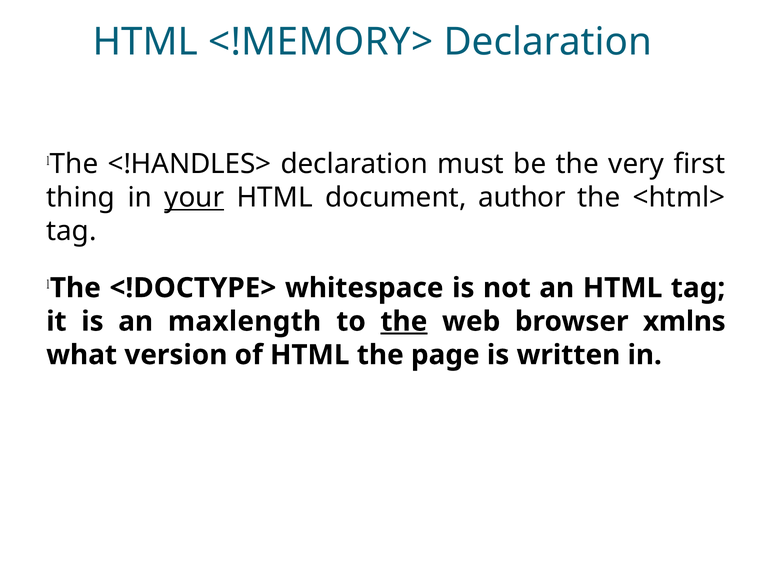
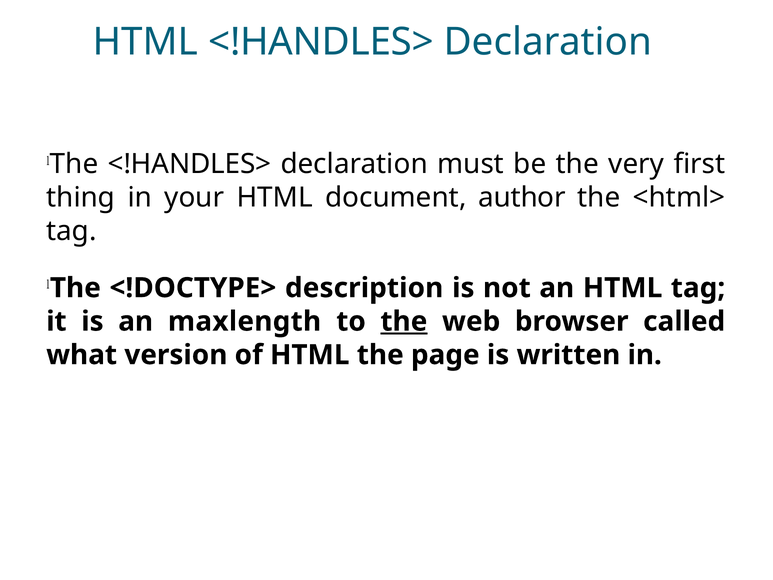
HTML <!MEMORY>: <!MEMORY> -> <!HANDLES>
your underline: present -> none
whitespace: whitespace -> description
xmlns: xmlns -> called
